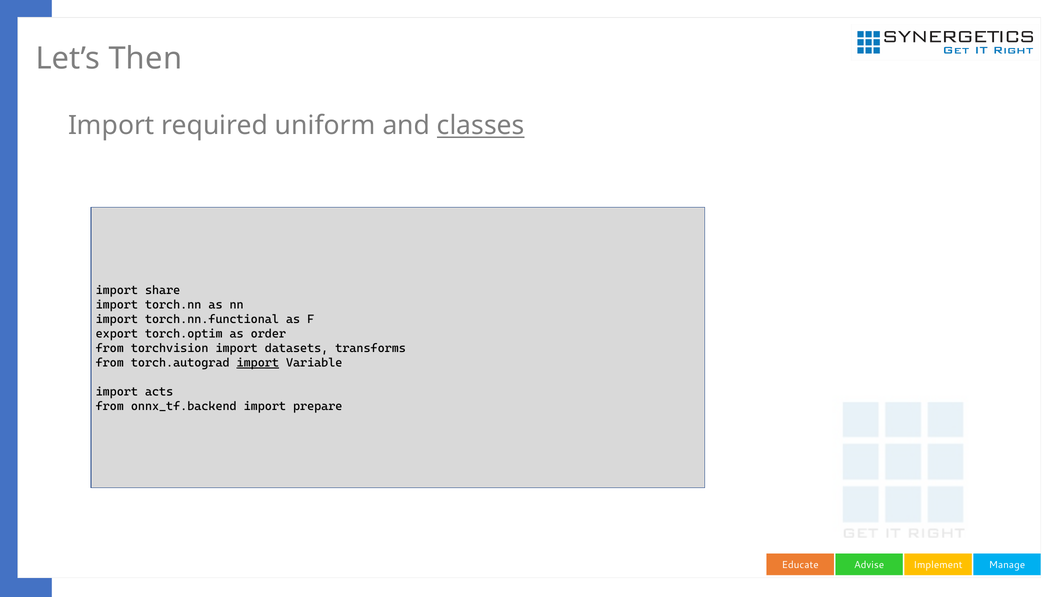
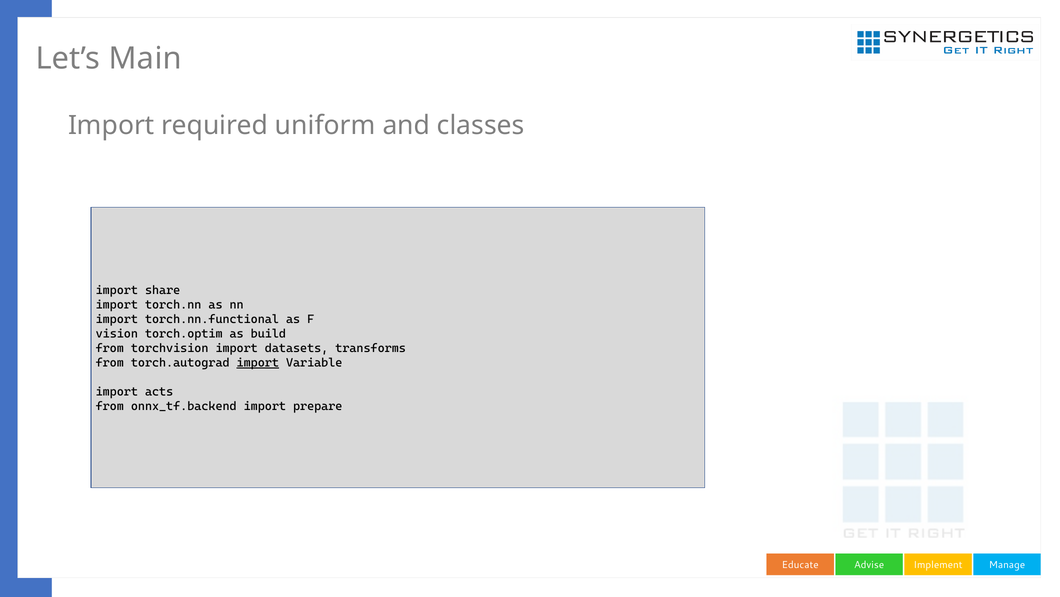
Then: Then -> Main
classes underline: present -> none
export: export -> vision
order: order -> build
